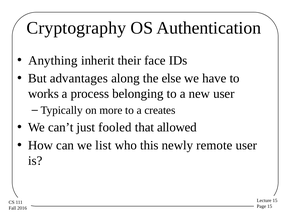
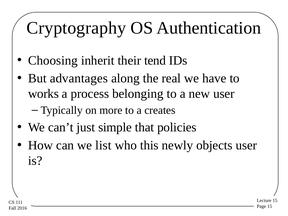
Anything: Anything -> Choosing
face: face -> tend
else: else -> real
fooled: fooled -> simple
allowed: allowed -> policies
remote: remote -> objects
